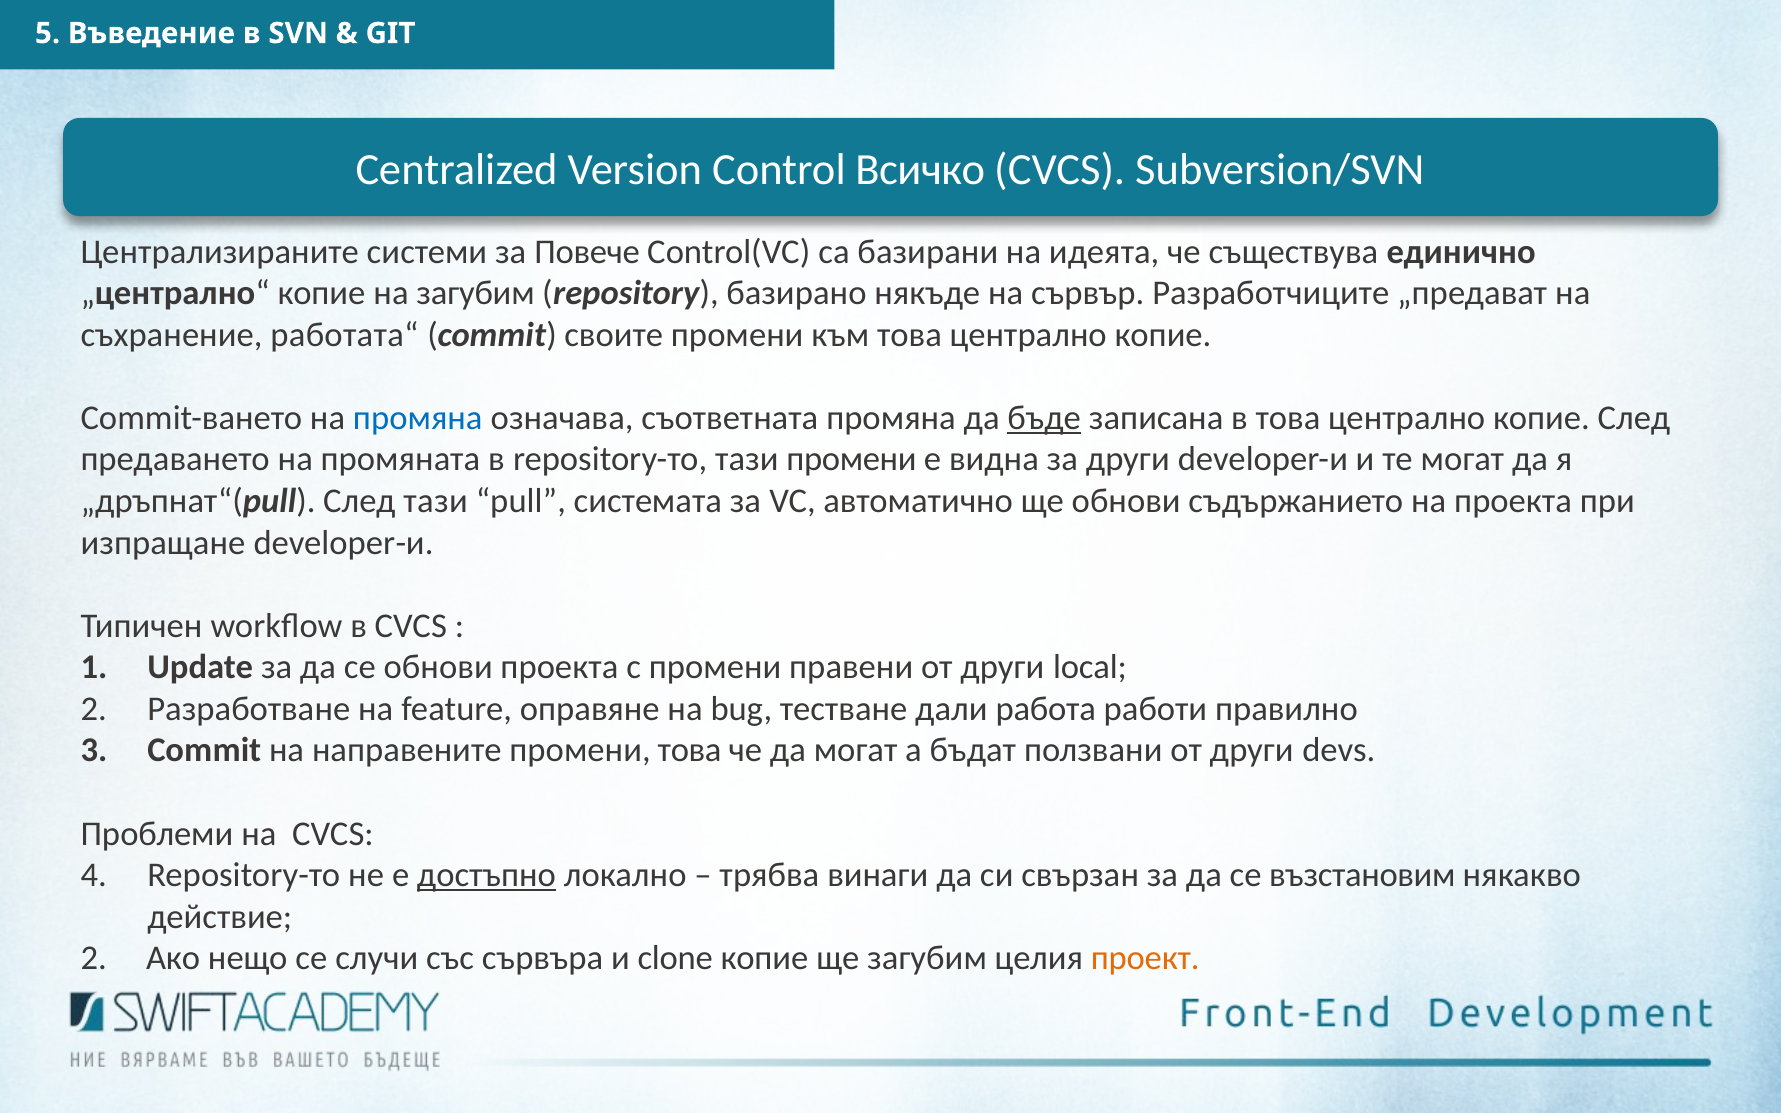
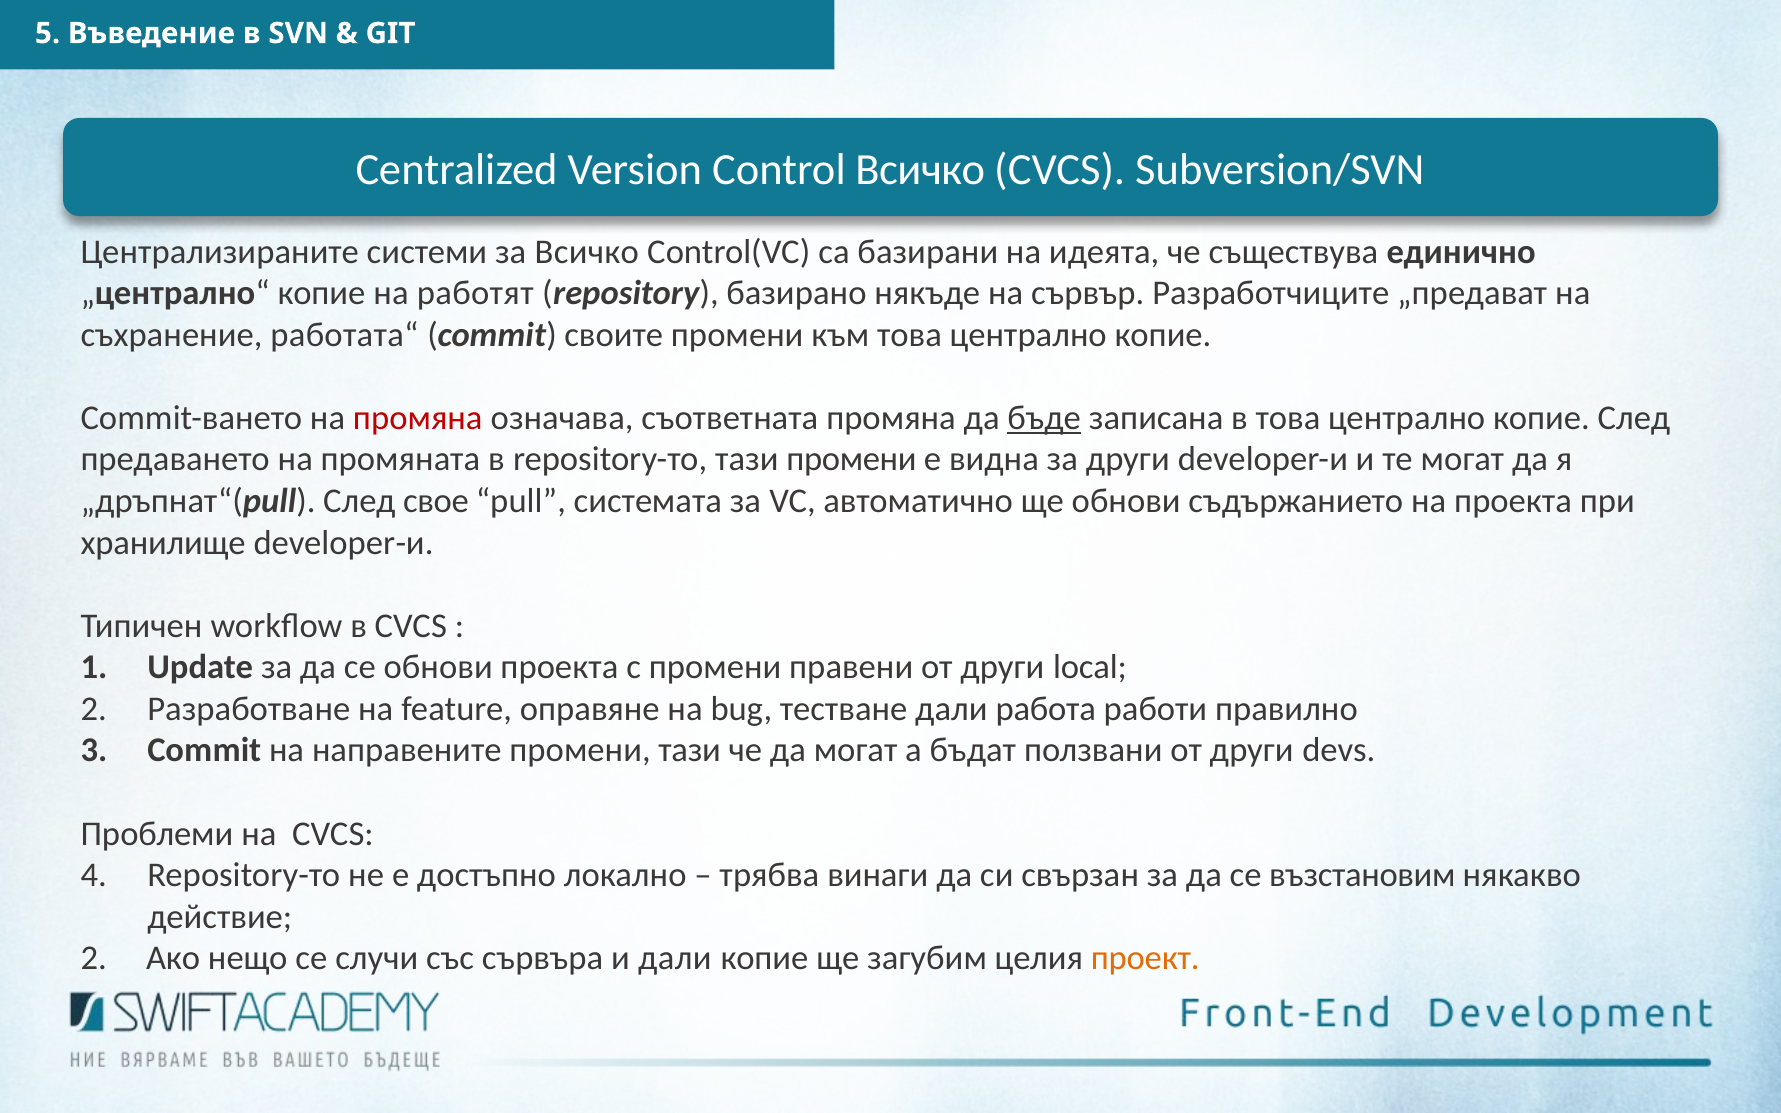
за Повече: Повече -> Всичко
на загубим: загубим -> работят
промяна at (418, 418) colour: blue -> red
След тази: тази -> свое
изпращане: изпращане -> хранилище
промени това: това -> тази
достъпно underline: present -> none
и clone: clone -> дали
